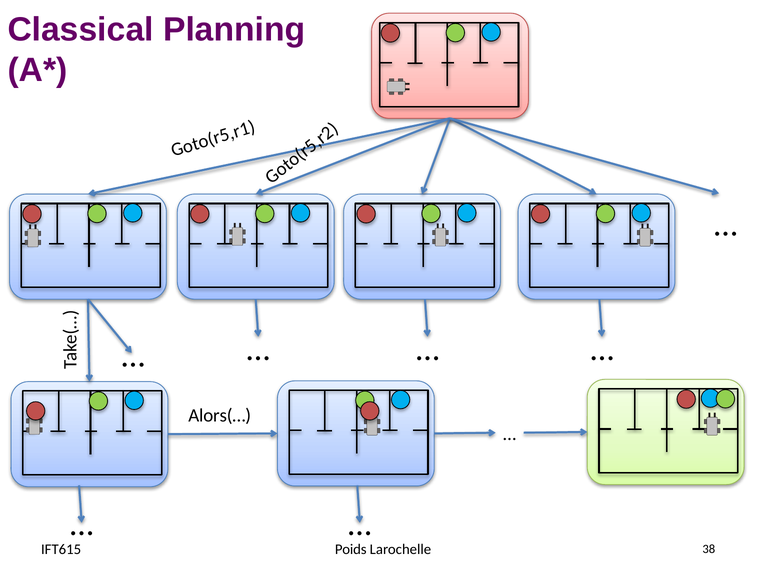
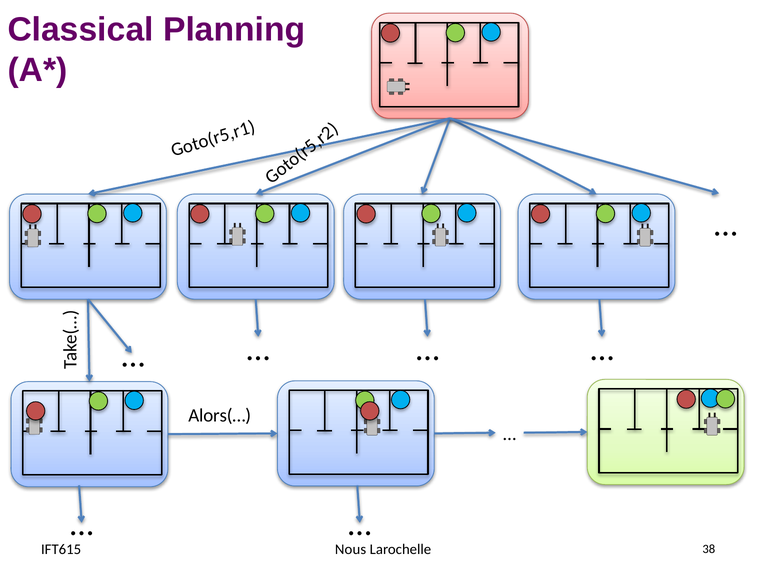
Poids: Poids -> Nous
